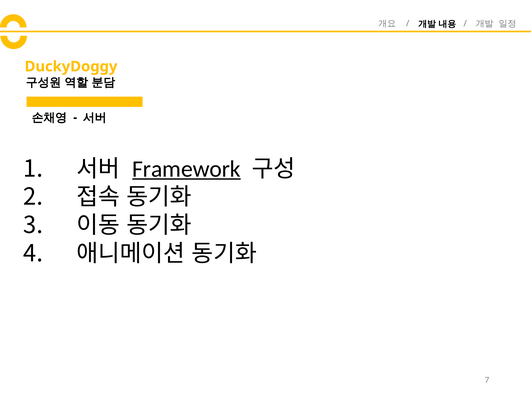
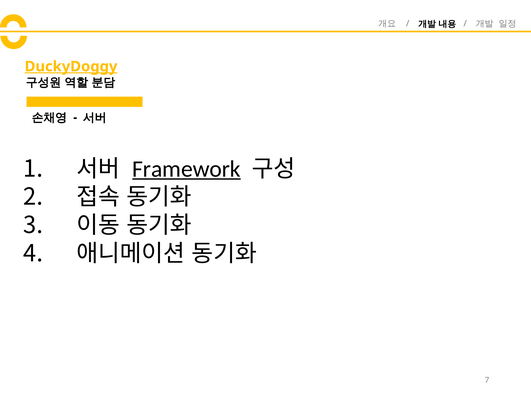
DuckyDoggy underline: none -> present
